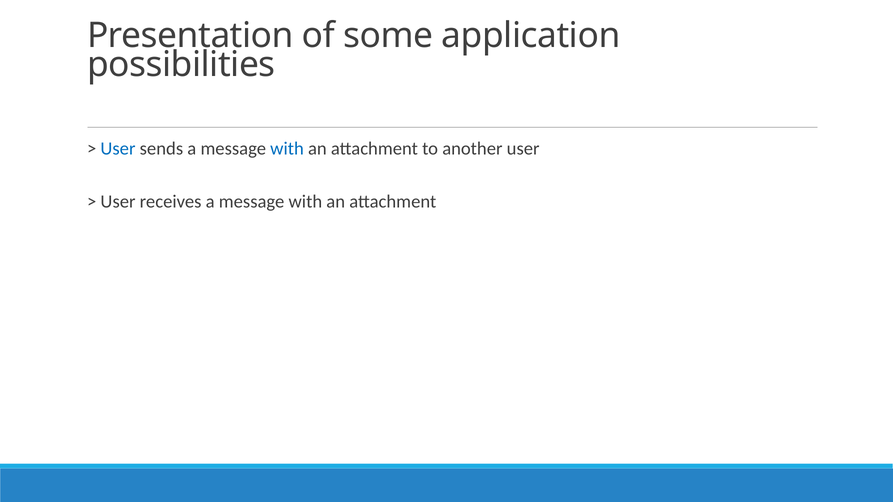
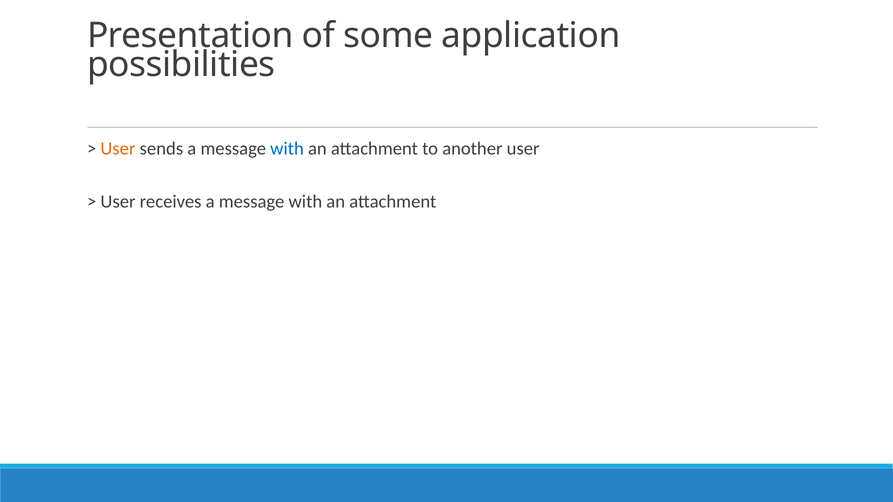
User at (118, 148) colour: blue -> orange
